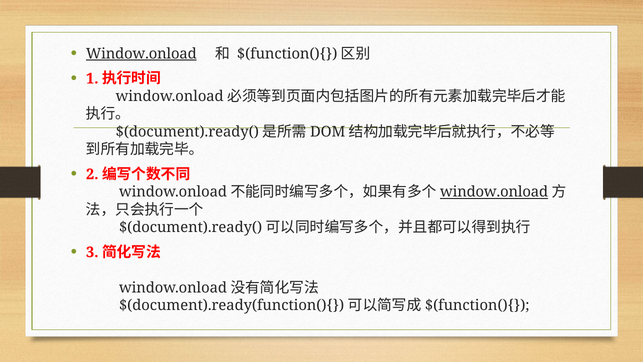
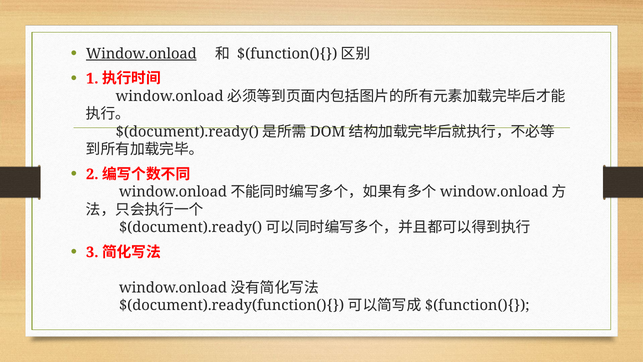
window.onload at (494, 192) underline: present -> none
